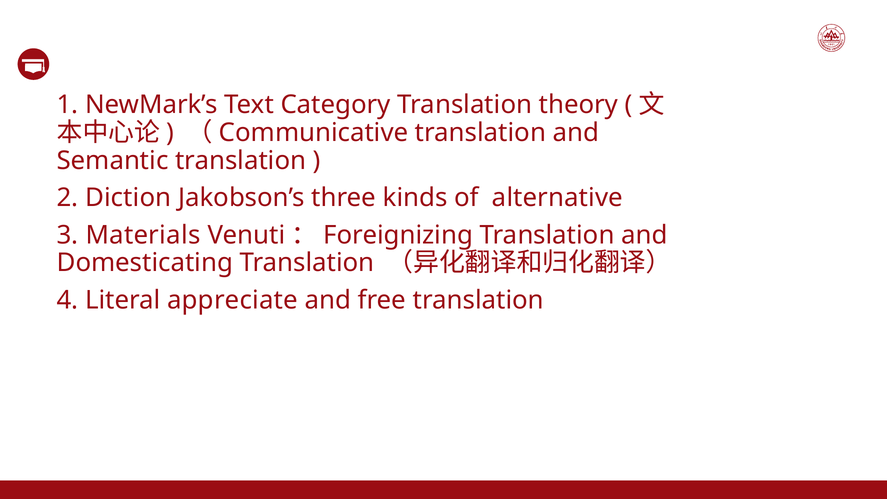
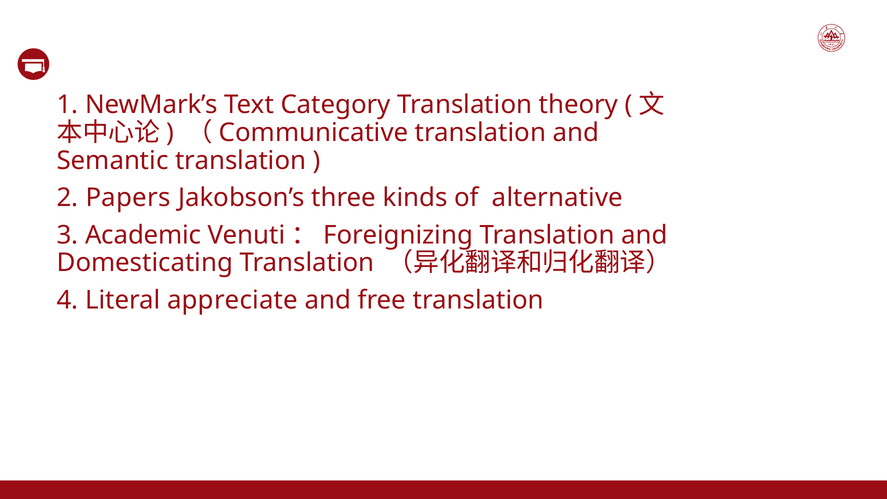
Diction: Diction -> Papers
Materials: Materials -> Academic
